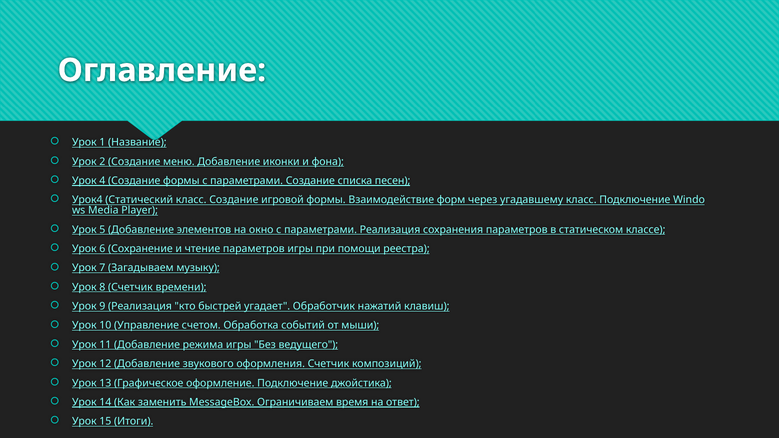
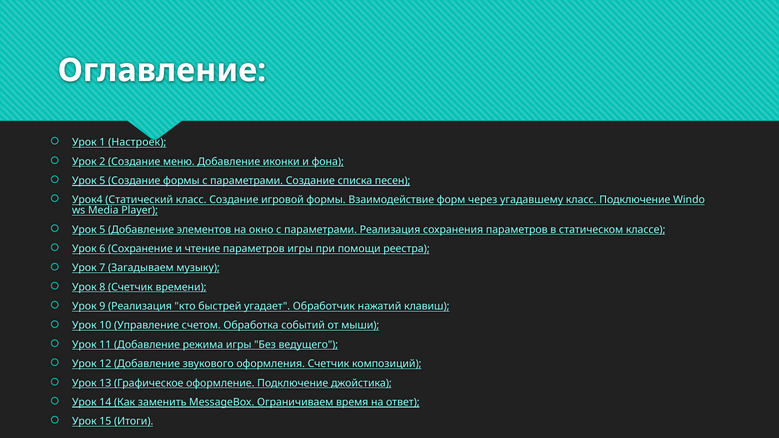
Название: Название -> Настроек
4 at (102, 181): 4 -> 5
